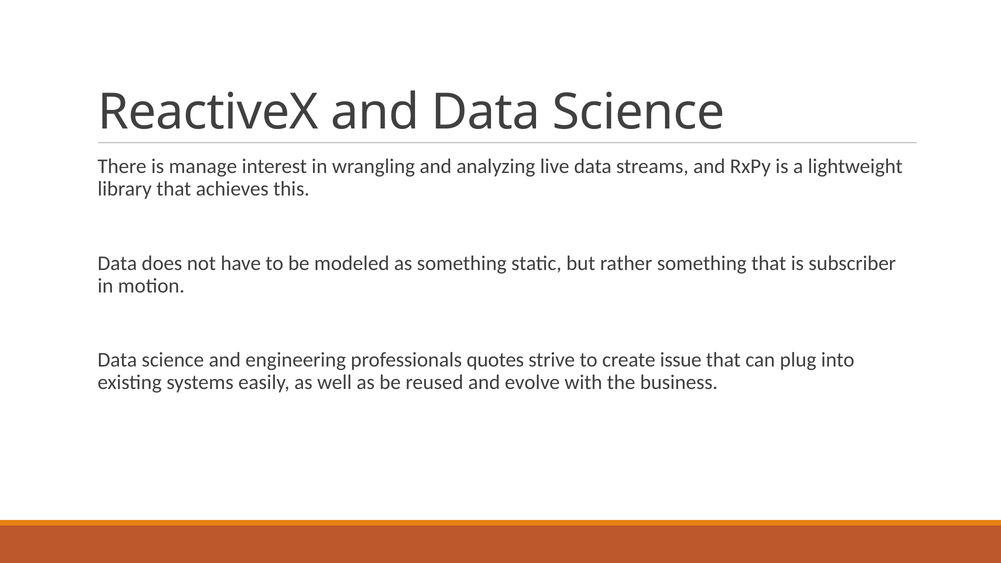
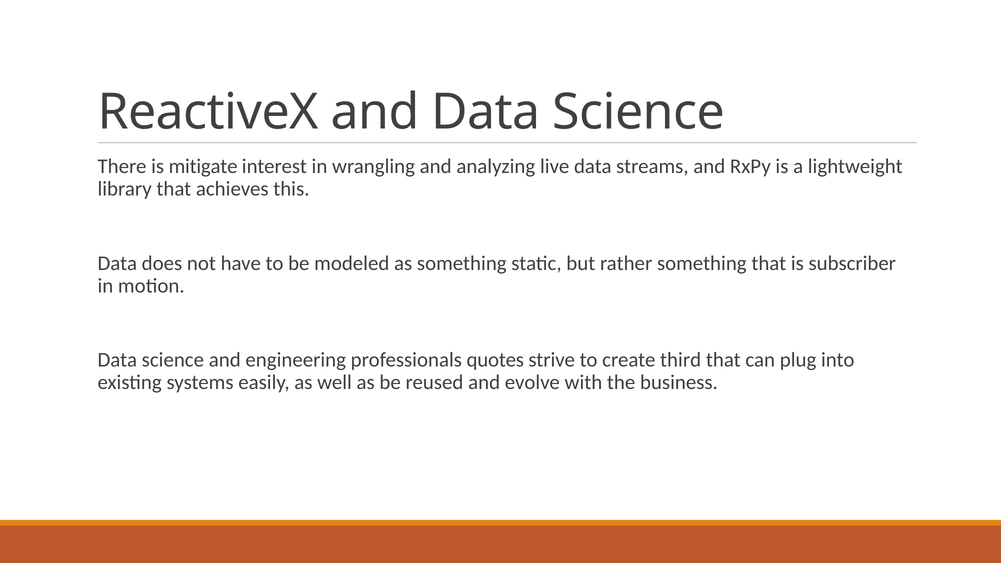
manage: manage -> mitigate
issue: issue -> third
